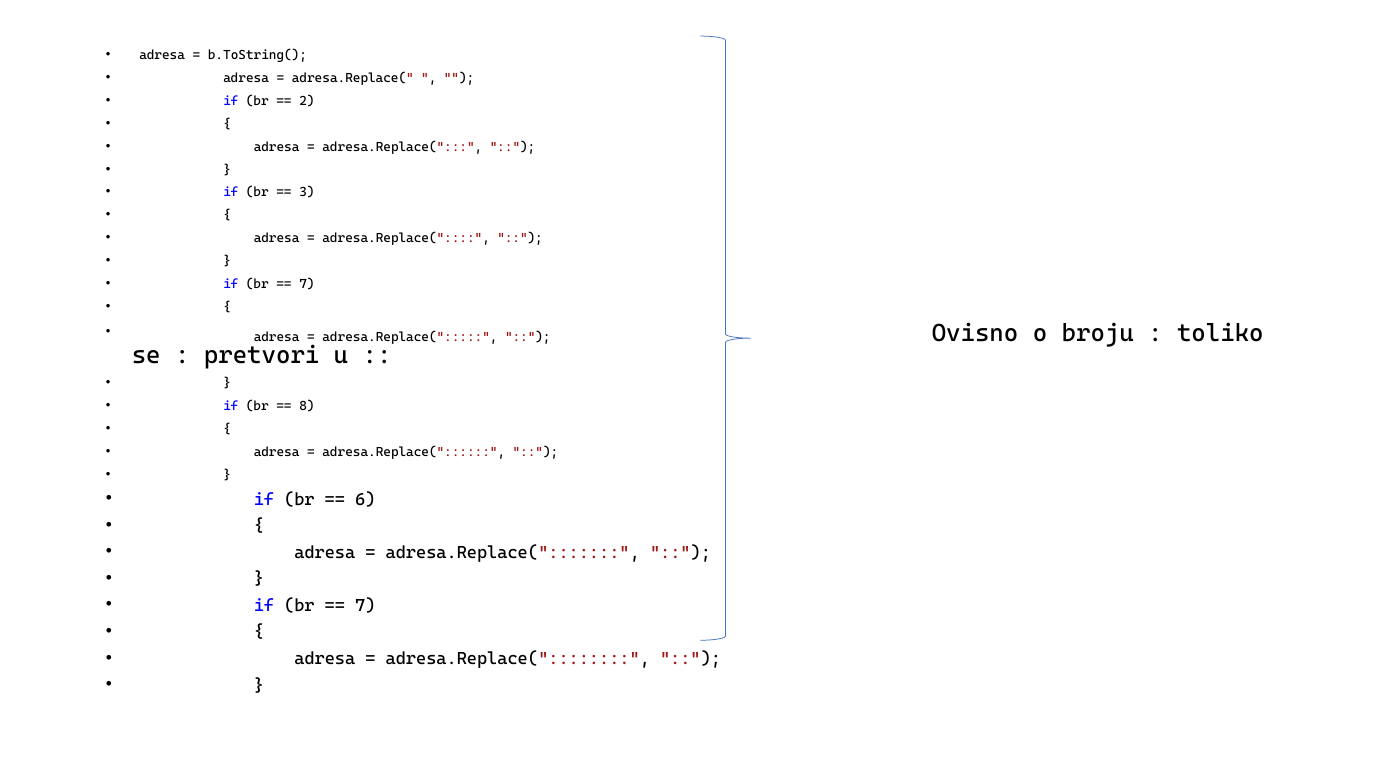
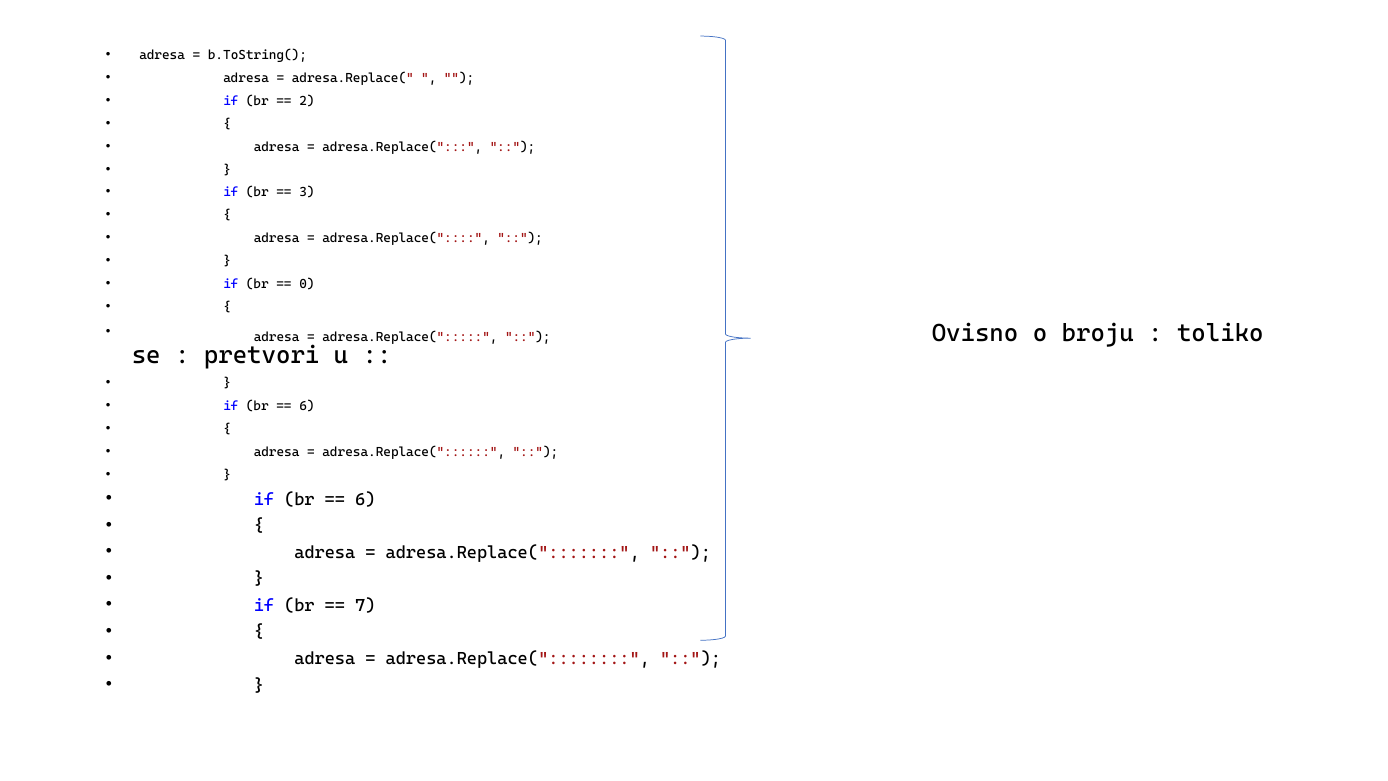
7 at (307, 284): 7 -> 0
8 at (307, 406): 8 -> 6
